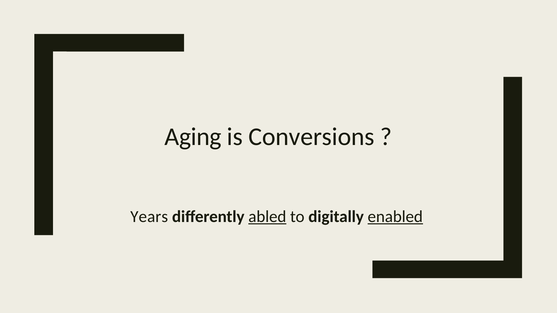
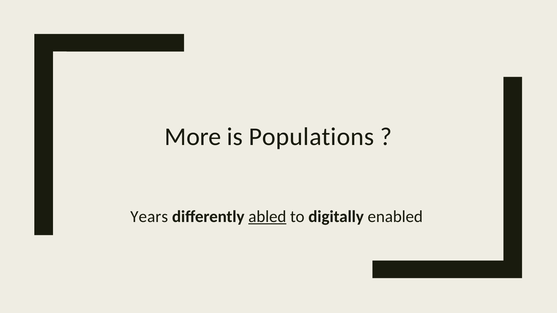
Aging: Aging -> More
Conversions: Conversions -> Populations
enabled underline: present -> none
